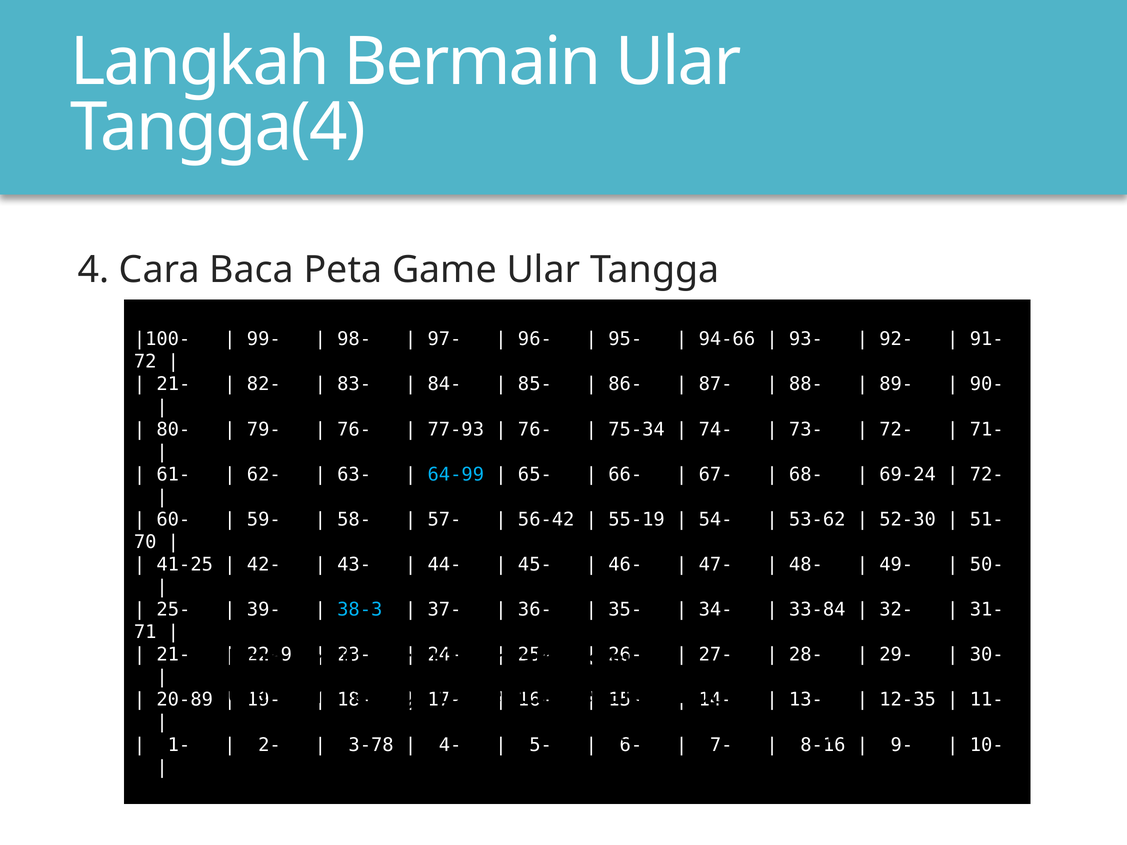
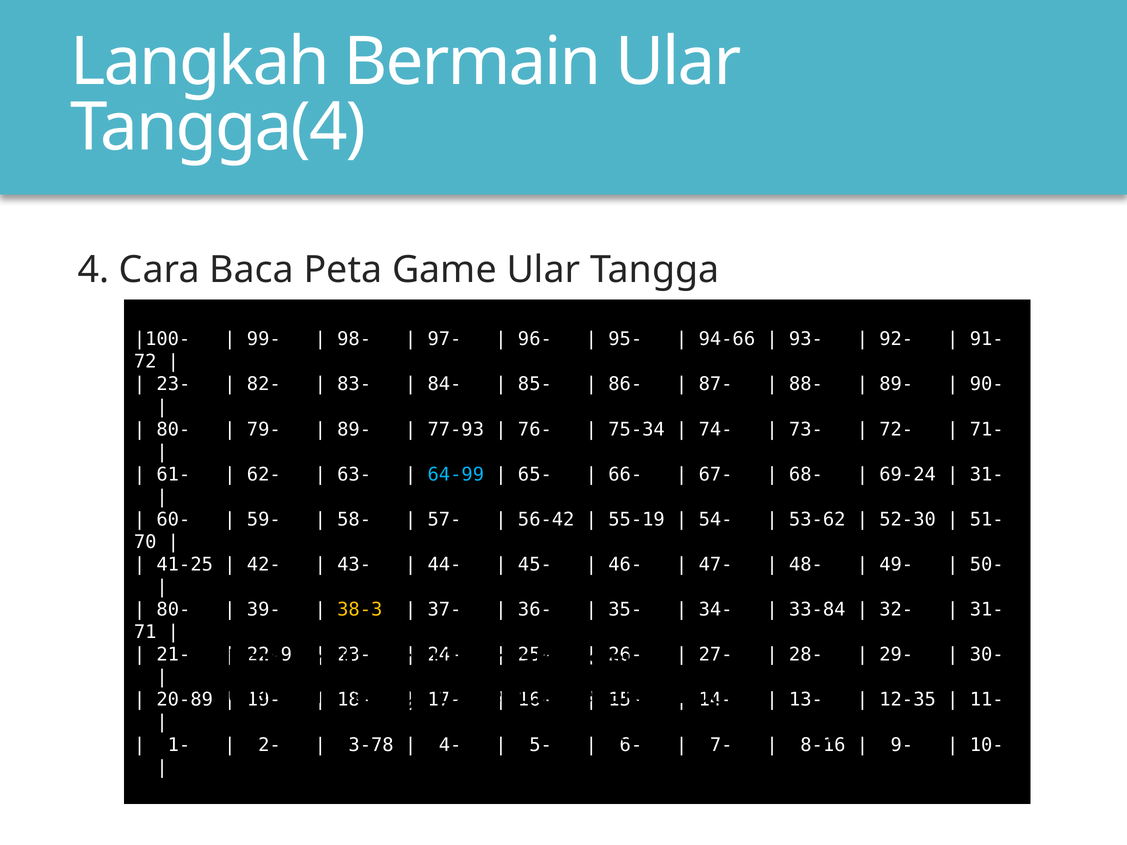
21- at (173, 384): 21- -> 23-
76- at (354, 429): 76- -> 89-
72- at (987, 475): 72- -> 31-
25- at (173, 610): 25- -> 80-
38-3 colour: light blue -> yellow
